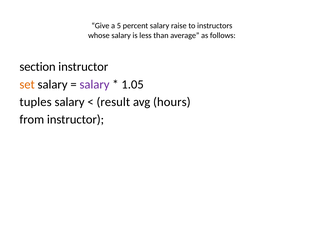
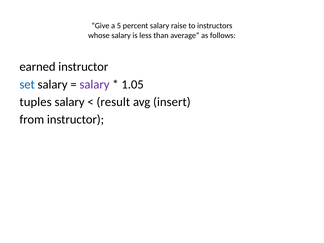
section: section -> earned
set colour: orange -> blue
hours: hours -> insert
